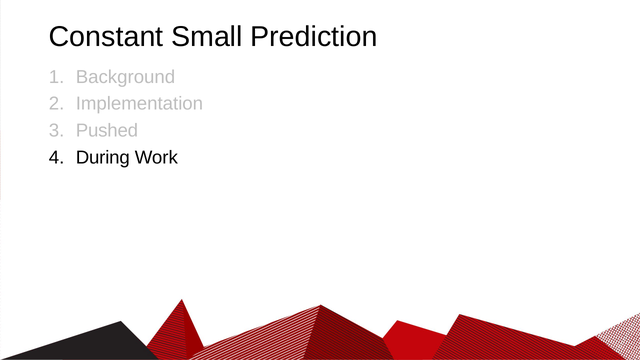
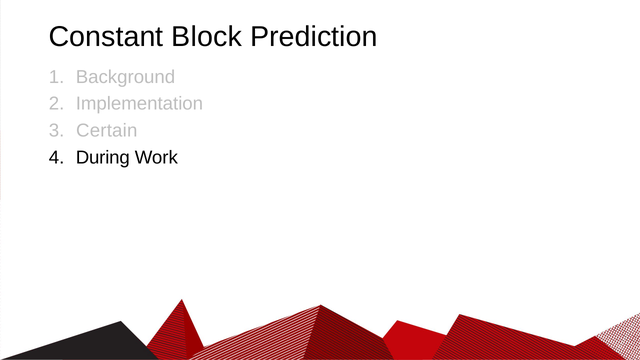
Small: Small -> Block
Pushed: Pushed -> Certain
